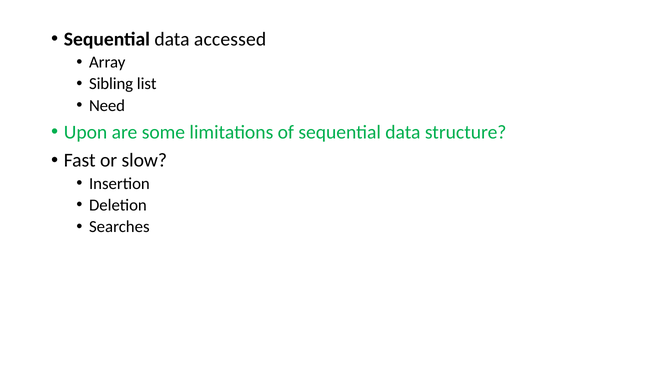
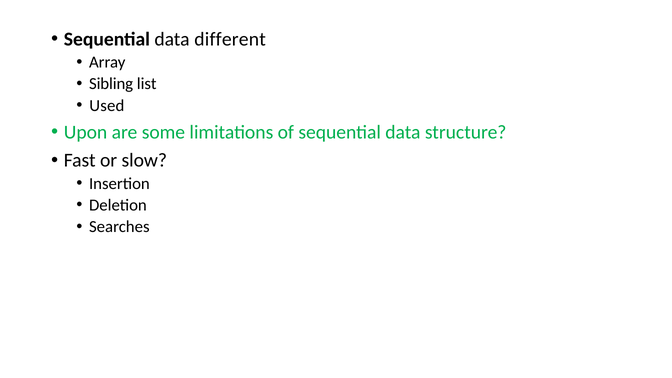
accessed: accessed -> different
Need: Need -> Used
